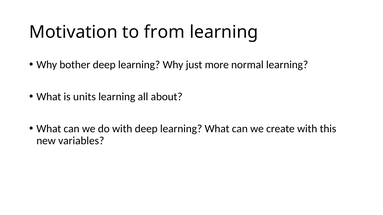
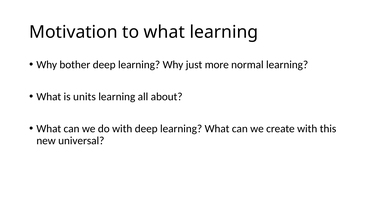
to from: from -> what
variables: variables -> universal
